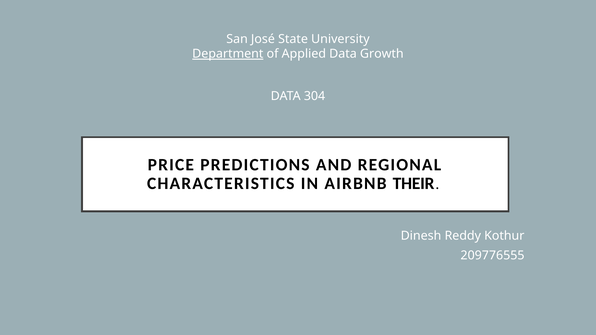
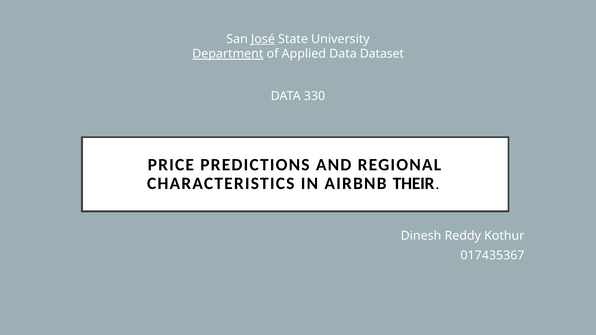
José underline: none -> present
Growth: Growth -> Dataset
304: 304 -> 330
209776555: 209776555 -> 017435367
